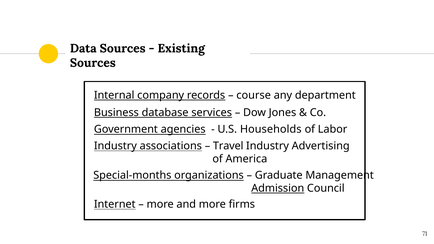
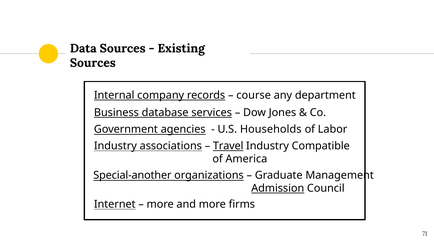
Travel underline: none -> present
Advertising: Advertising -> Compatible
Special-months: Special-months -> Special-another
